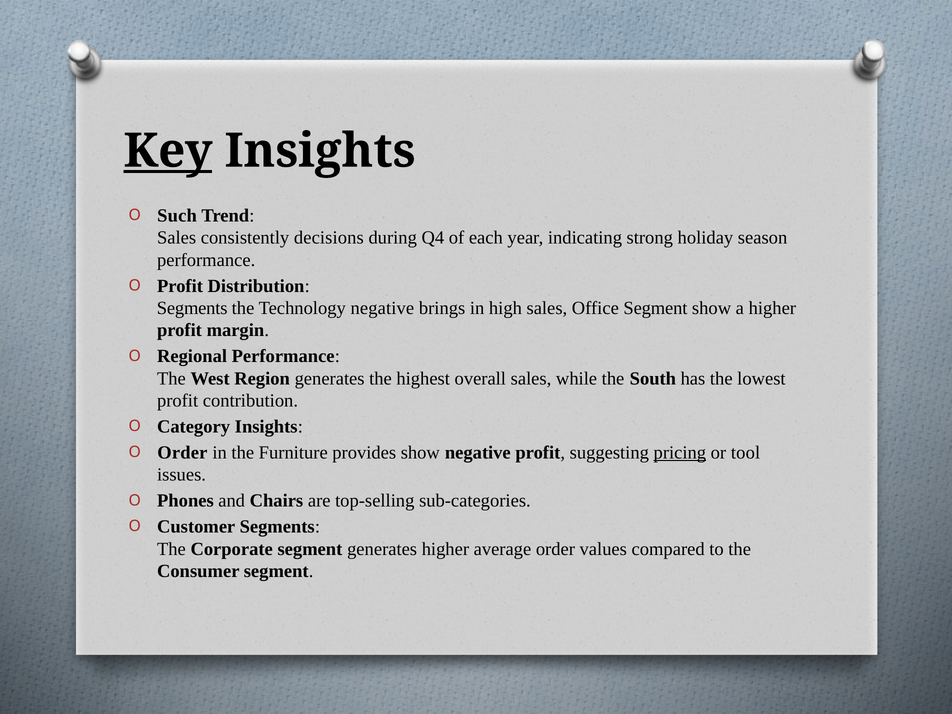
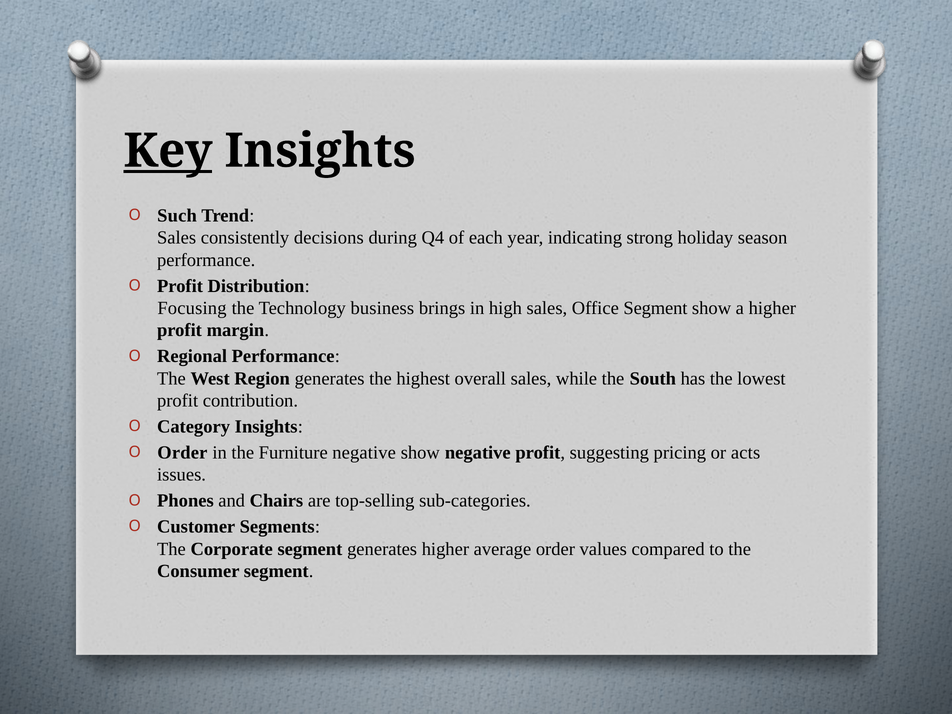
Segments at (192, 308): Segments -> Focusing
Technology negative: negative -> business
Furniture provides: provides -> negative
pricing underline: present -> none
tool: tool -> acts
